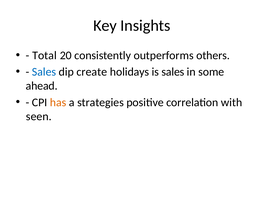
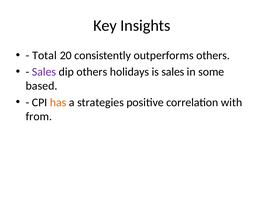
Sales at (44, 72) colour: blue -> purple
dip create: create -> others
ahead: ahead -> based
seen: seen -> from
